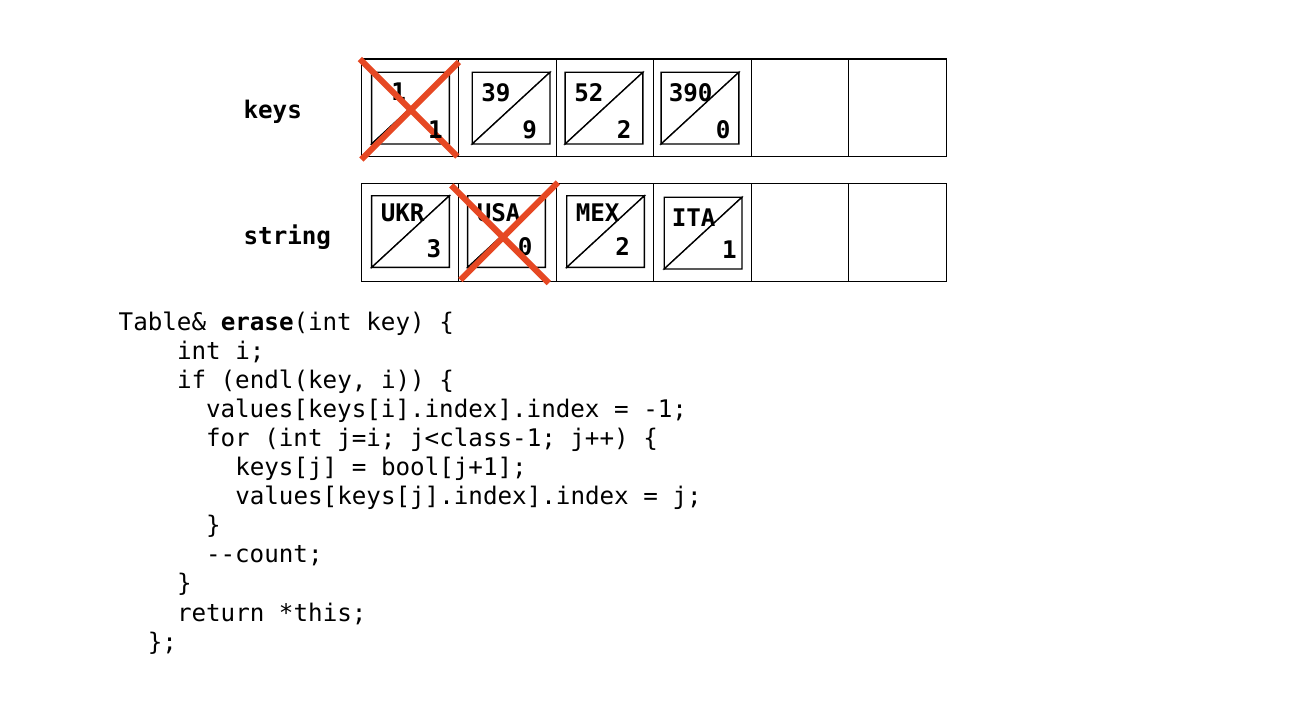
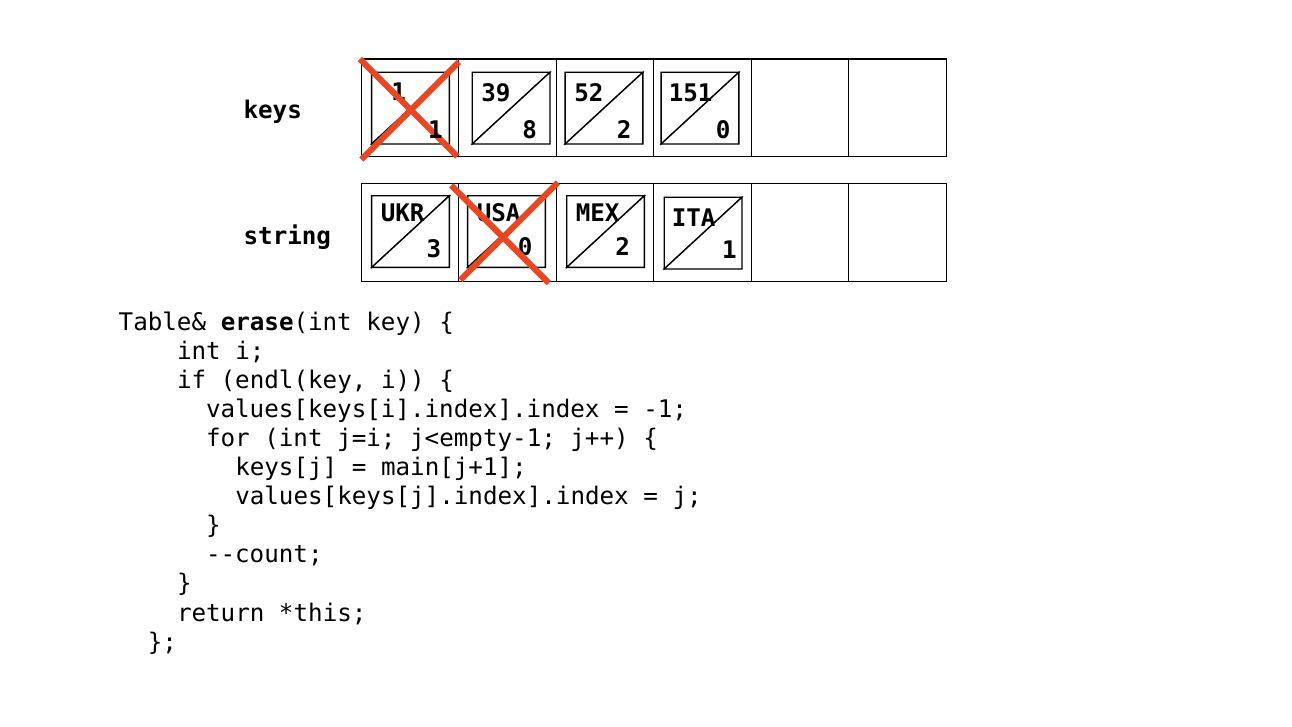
390: 390 -> 151
9: 9 -> 8
j<class-1: j<class-1 -> j<empty-1
bool[j+1: bool[j+1 -> main[j+1
